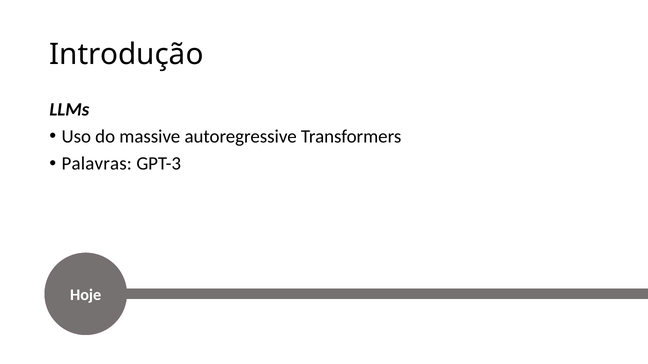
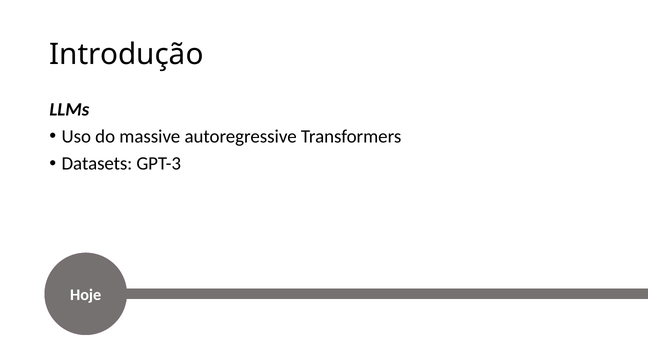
Palavras: Palavras -> Datasets
